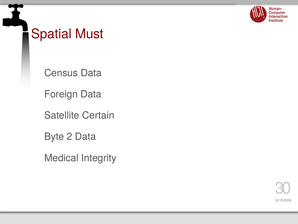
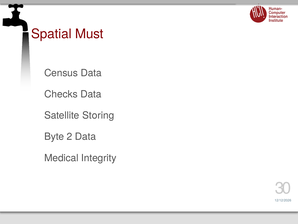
Foreign: Foreign -> Checks
Certain: Certain -> Storing
